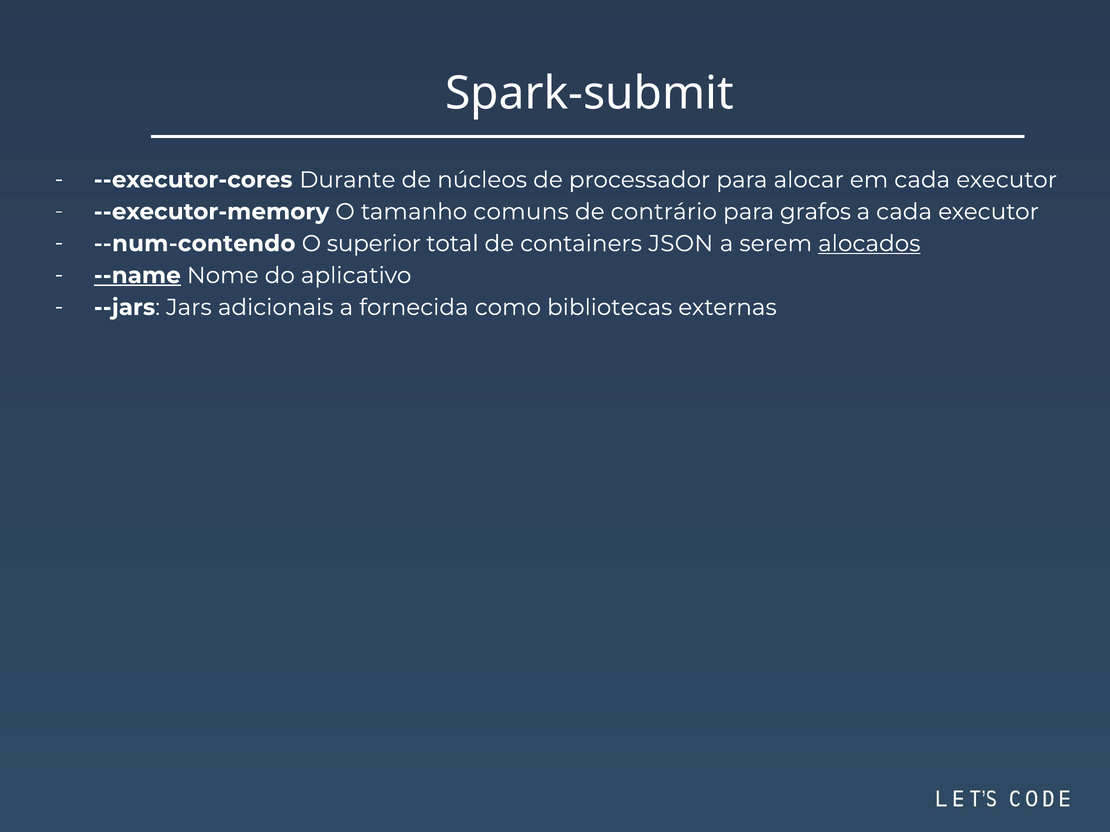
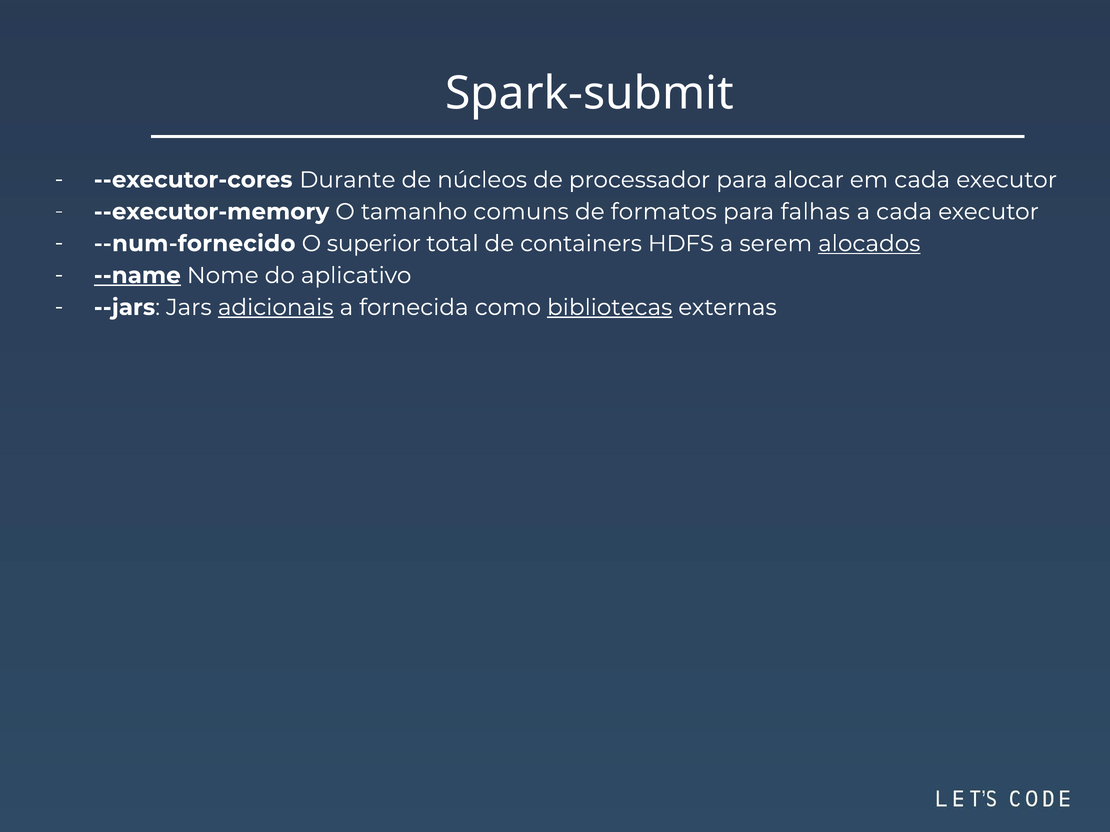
contrário: contrário -> formatos
grafos: grafos -> falhas
--num-contendo: --num-contendo -> --num-fornecido
JSON: JSON -> HDFS
adicionais underline: none -> present
bibliotecas underline: none -> present
